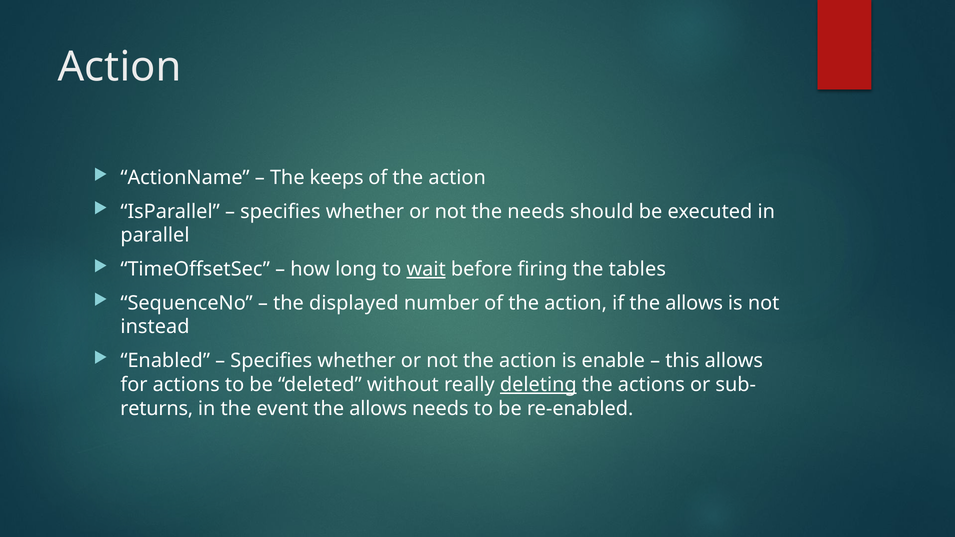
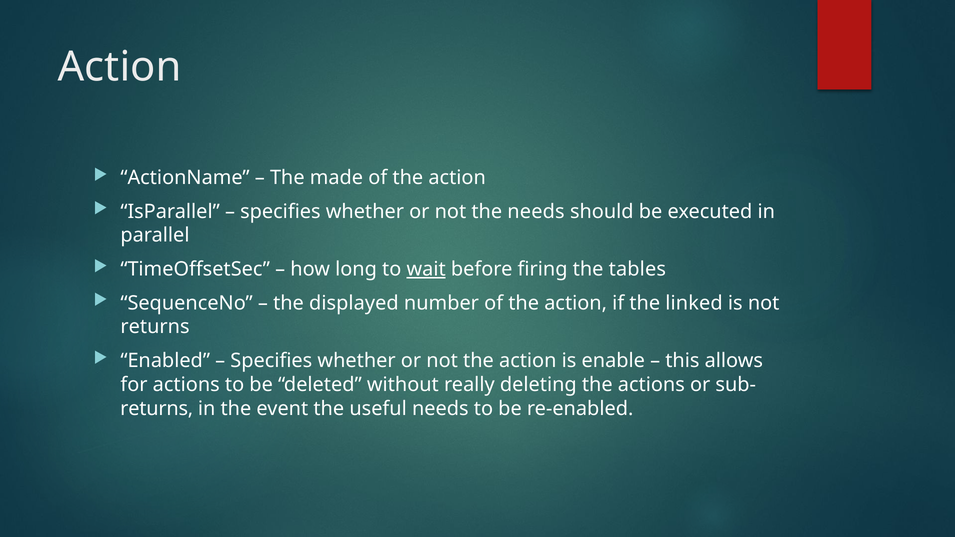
keeps: keeps -> made
if the allows: allows -> linked
instead at (155, 327): instead -> returns
deleting underline: present -> none
event the allows: allows -> useful
